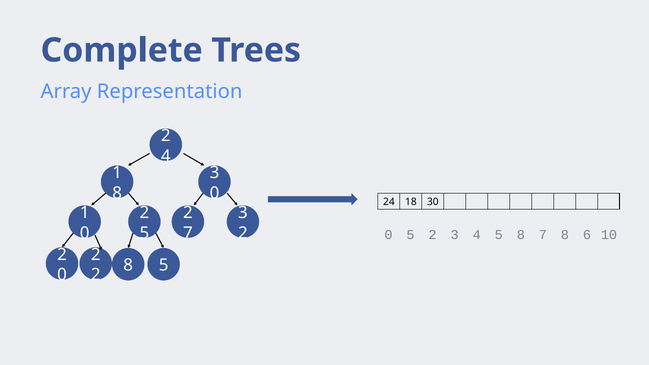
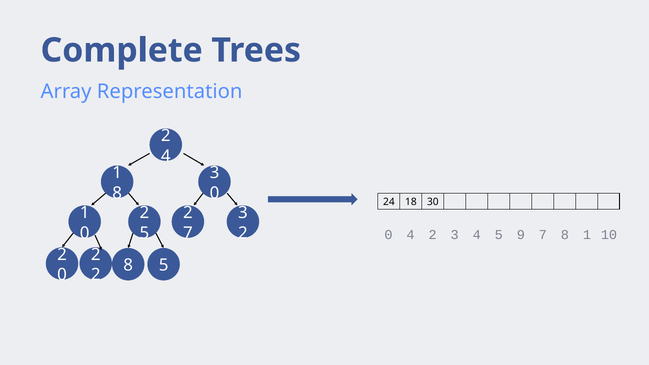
0 5: 5 -> 4
5 8: 8 -> 9
8 6: 6 -> 1
